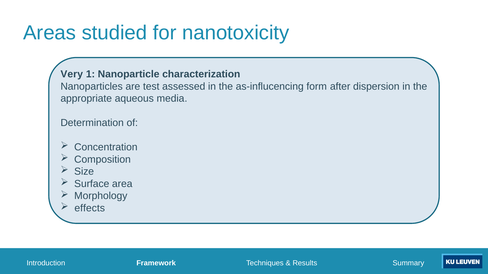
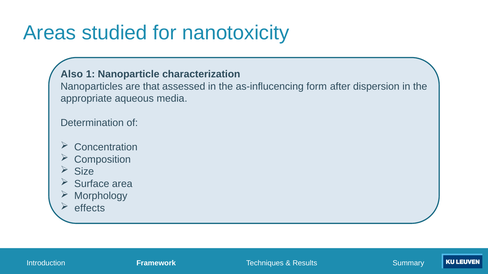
Very: Very -> Also
test: test -> that
